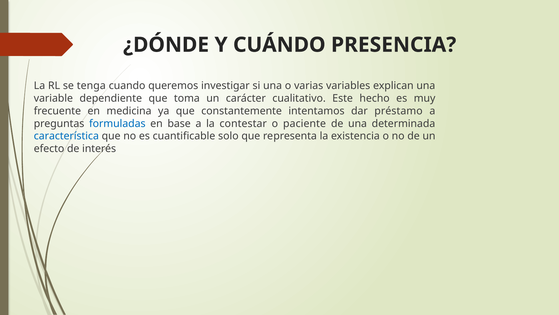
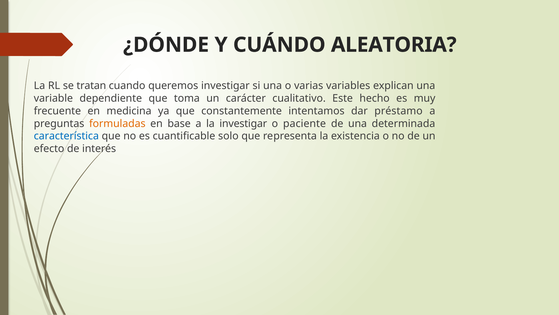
PRESENCIA: PRESENCIA -> ALEATORIA
tenga: tenga -> tratan
formuladas colour: blue -> orange
la contestar: contestar -> investigar
